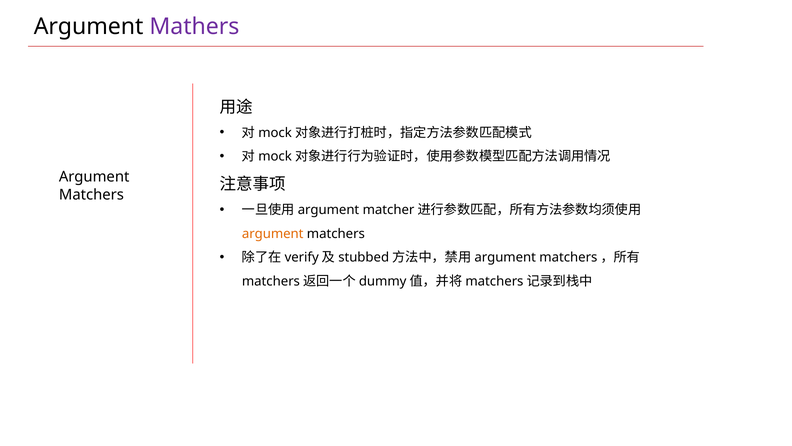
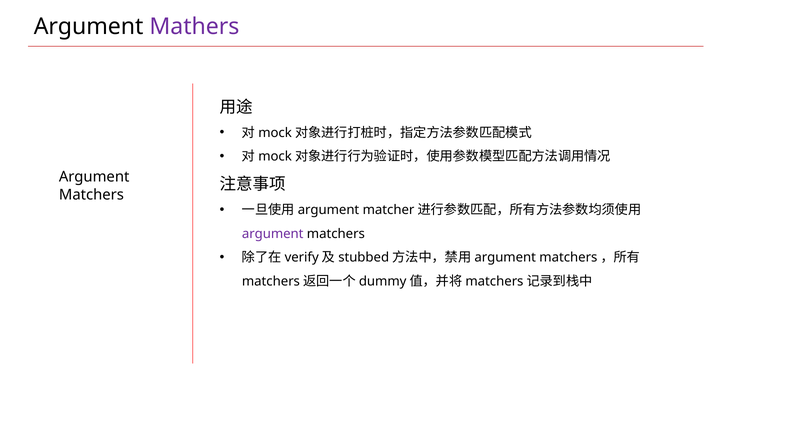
argument at (273, 233) colour: orange -> purple
